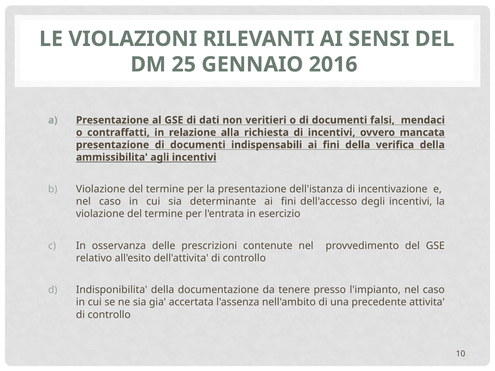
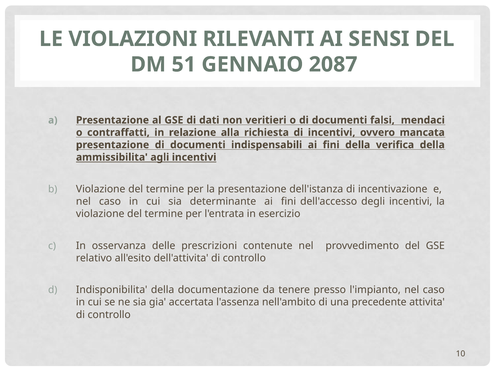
25: 25 -> 51
2016: 2016 -> 2087
